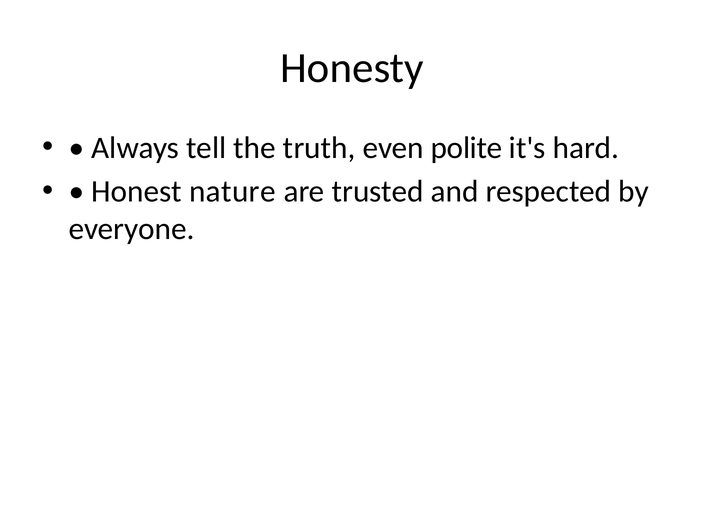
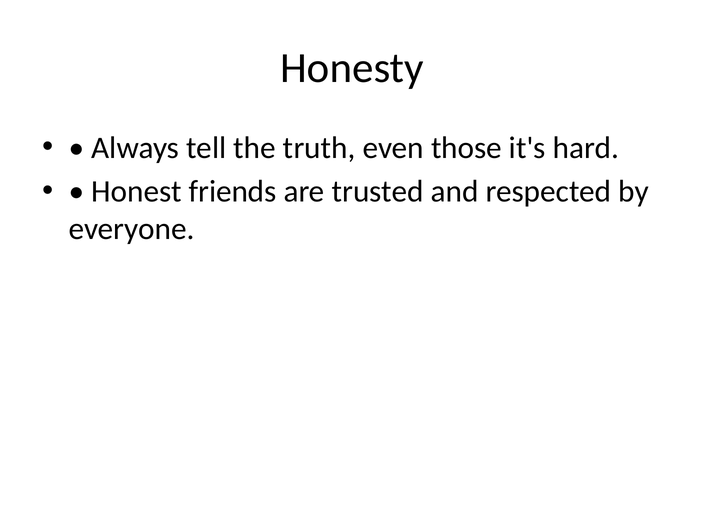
polite: polite -> those
nature: nature -> friends
